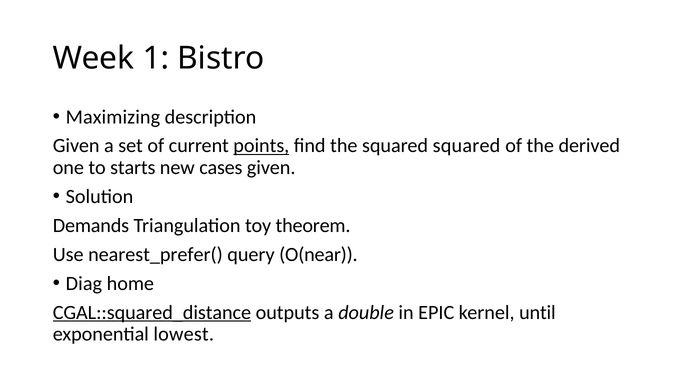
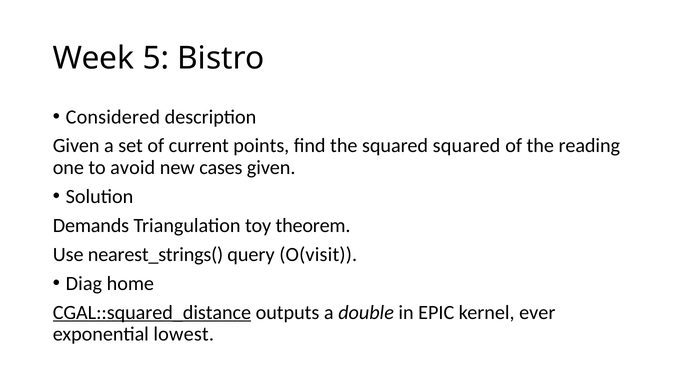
1: 1 -> 5
Maximizing: Maximizing -> Considered
points underline: present -> none
derived: derived -> reading
starts: starts -> avoid
nearest_prefer(: nearest_prefer( -> nearest_strings(
O(near: O(near -> O(visit
until: until -> ever
